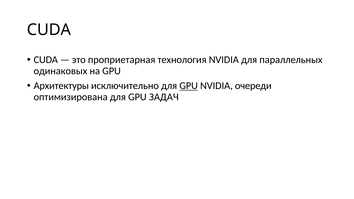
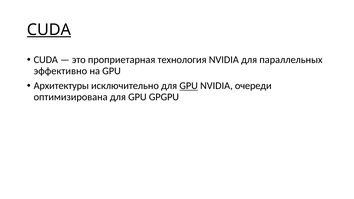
CUDA at (49, 30) underline: none -> present
одинаковых: одинаковых -> эффективно
ЗАДАЧ: ЗАДАЧ -> GPGPU
